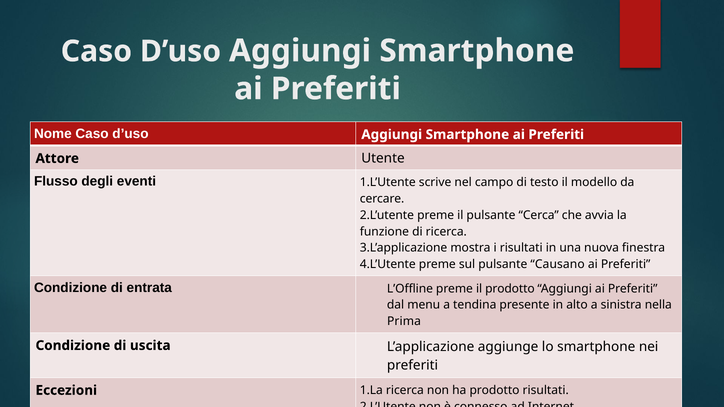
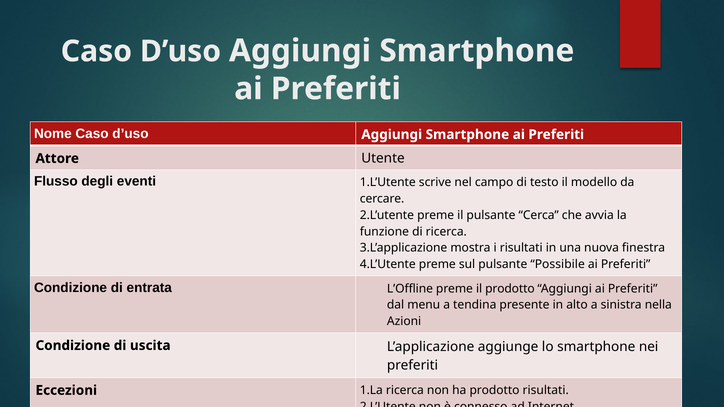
Causano: Causano -> Possibile
Prima: Prima -> Azioni
